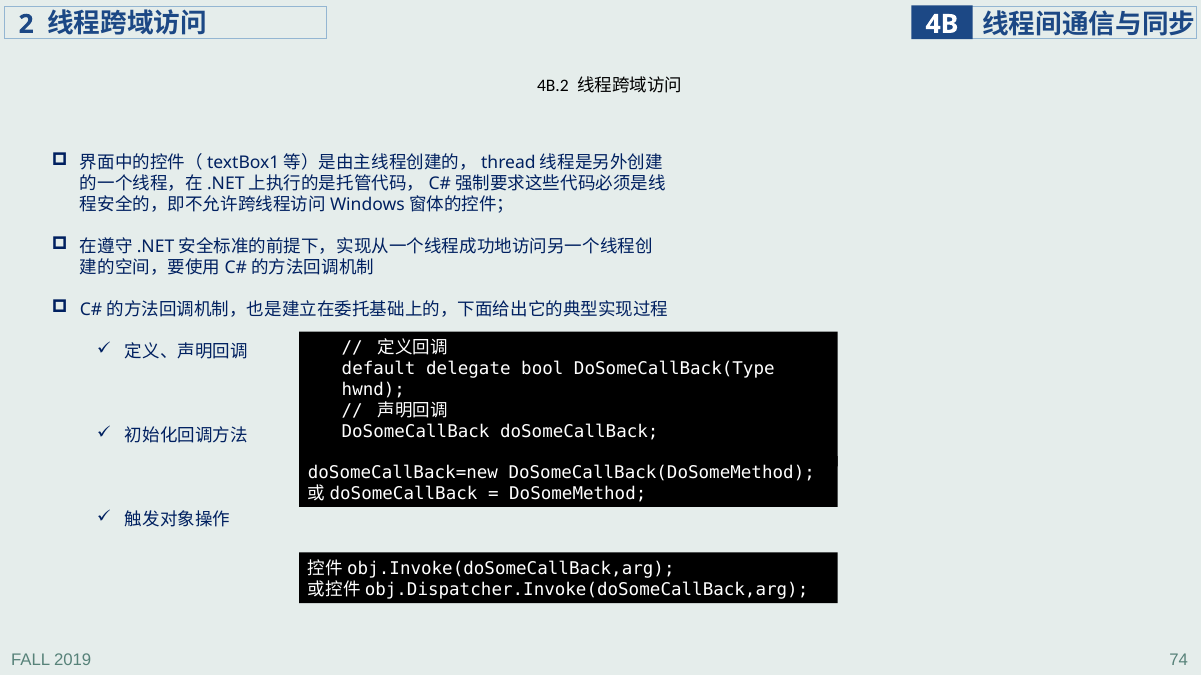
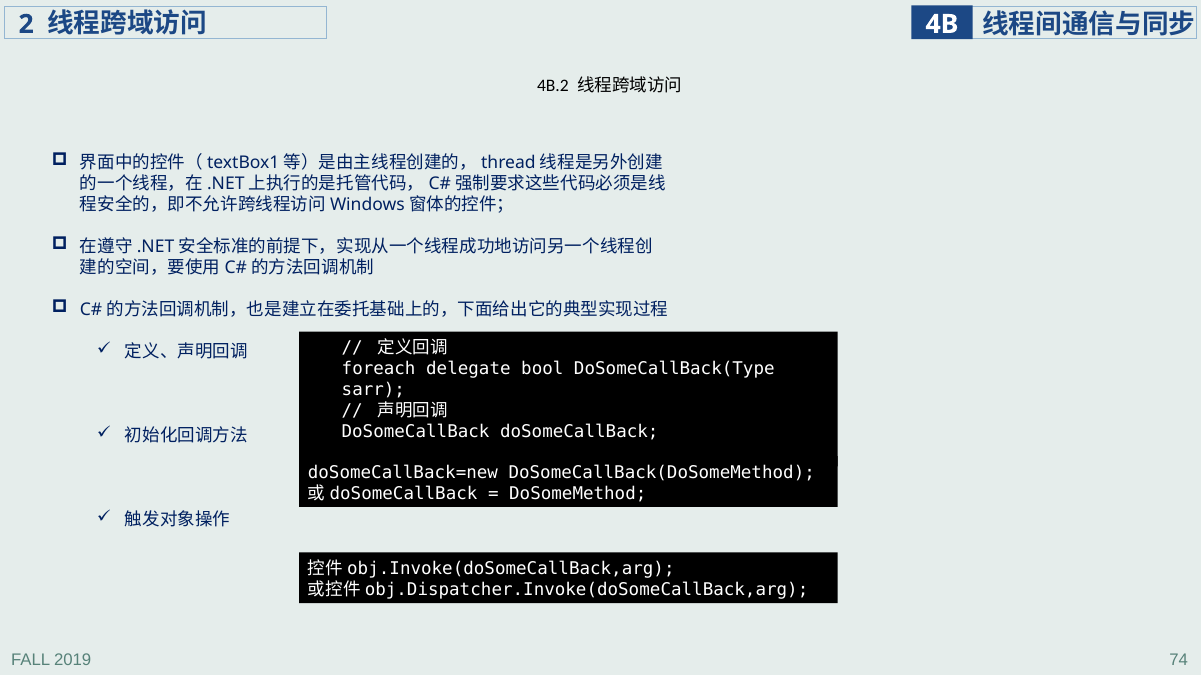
default: default -> foreach
hwnd: hwnd -> sarr
